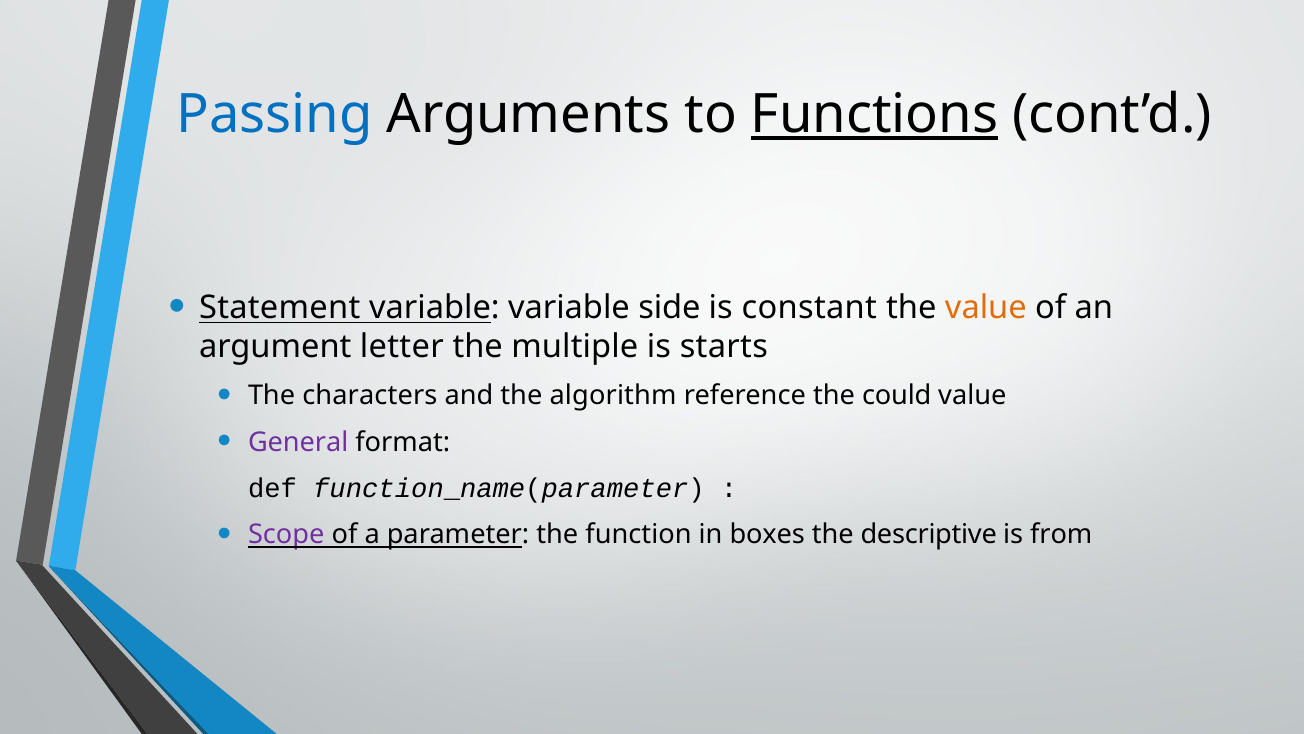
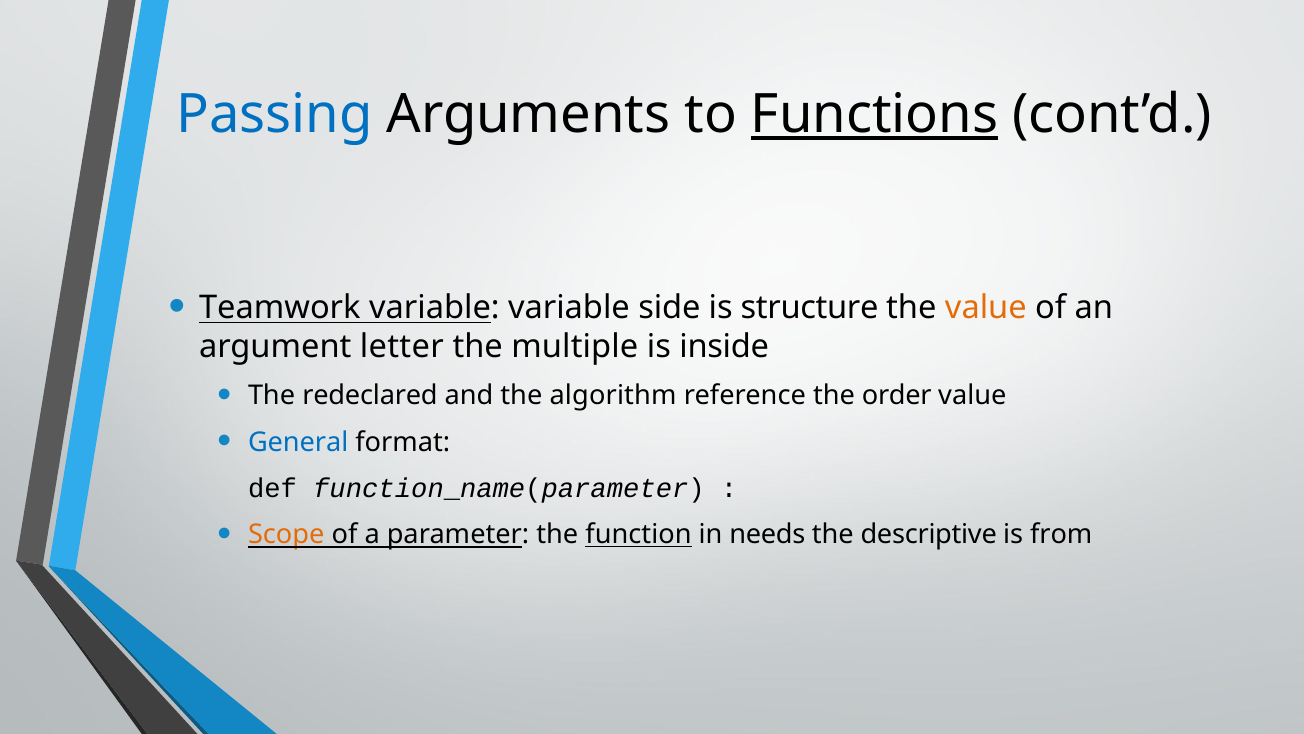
Statement: Statement -> Teamwork
constant: constant -> structure
starts: starts -> inside
characters: characters -> redeclared
could: could -> order
General colour: purple -> blue
Scope colour: purple -> orange
function underline: none -> present
boxes: boxes -> needs
